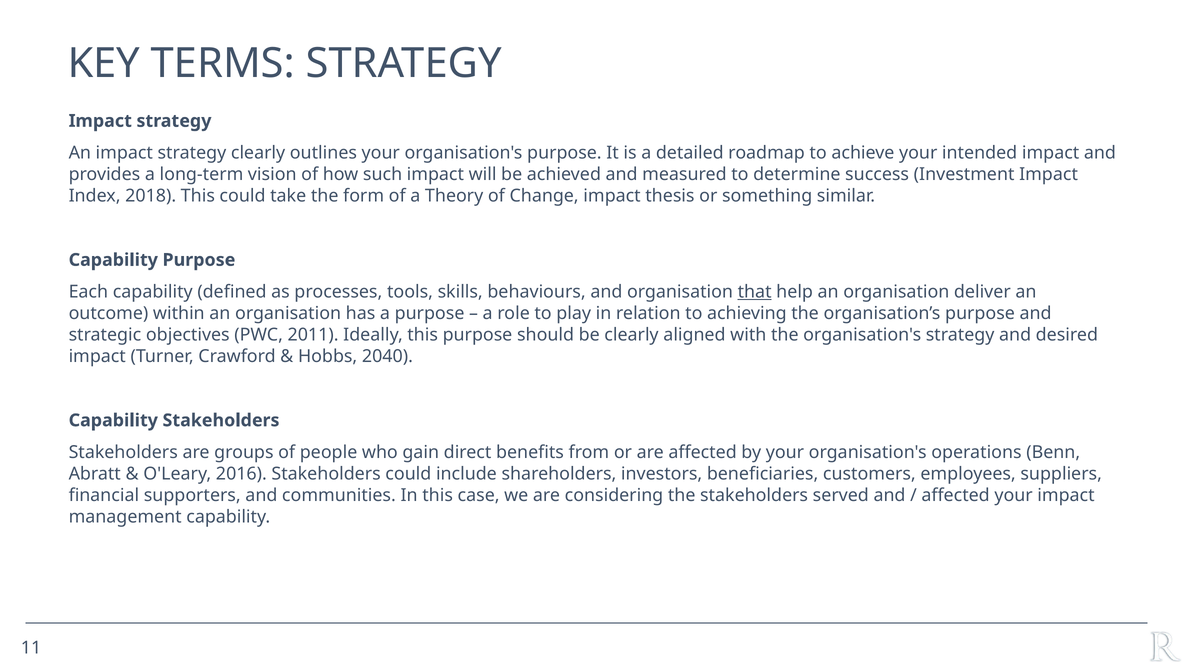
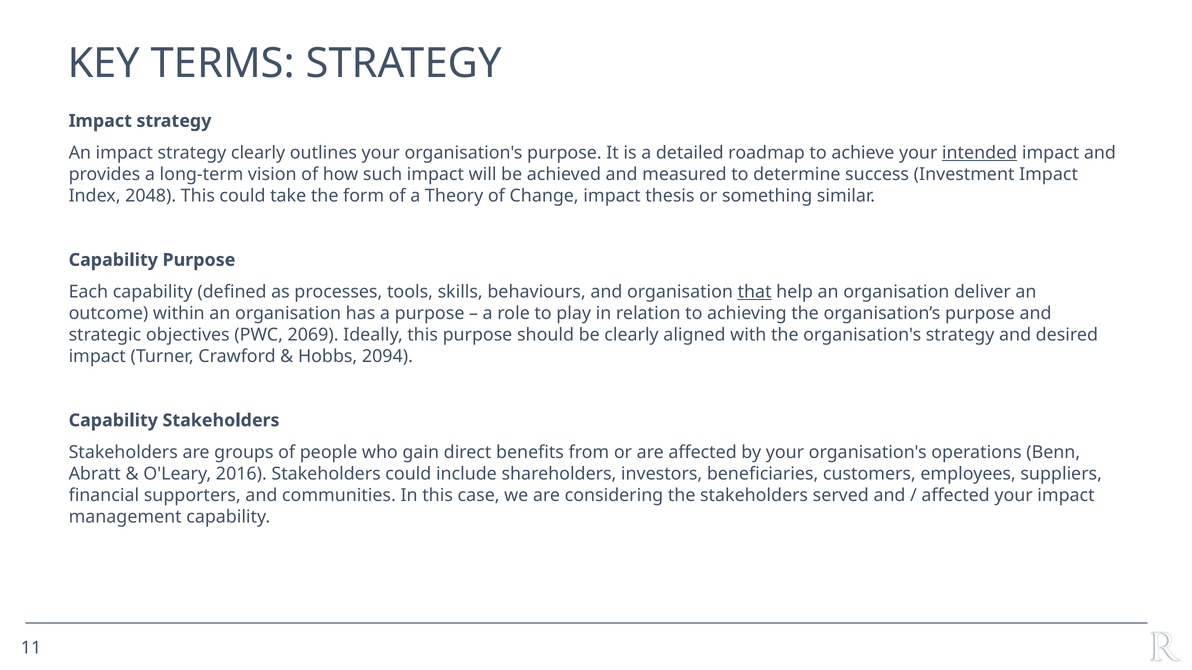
intended underline: none -> present
2018: 2018 -> 2048
2011: 2011 -> 2069
2040: 2040 -> 2094
